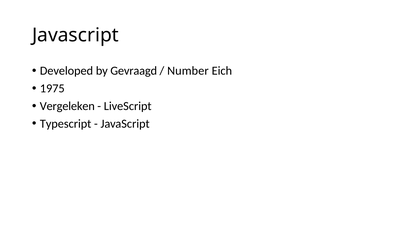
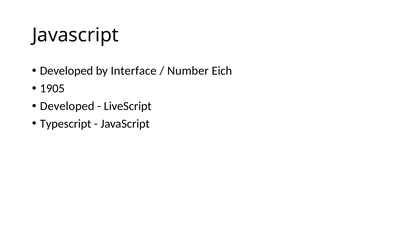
Gevraagd: Gevraagd -> Interface
1975: 1975 -> 1905
Vergeleken at (67, 106): Vergeleken -> Developed
